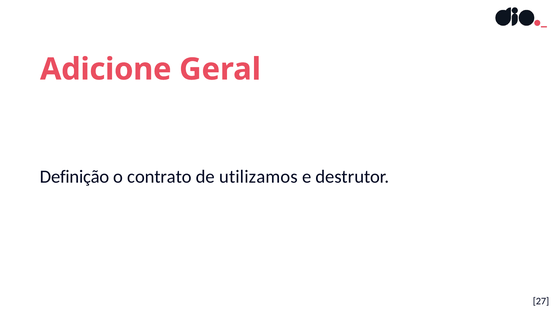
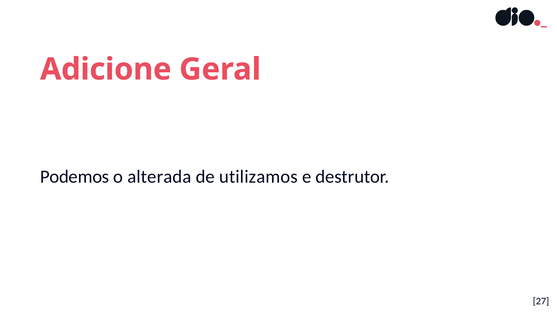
Definição: Definição -> Podemos
contrato: contrato -> alterada
